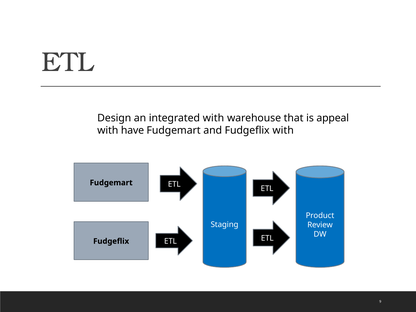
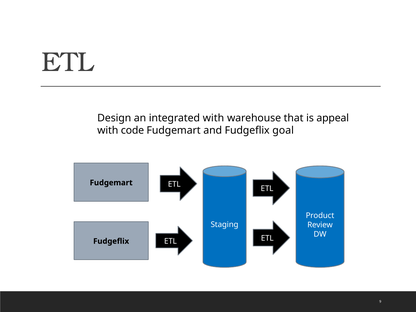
have: have -> code
Fudgeflix with: with -> goal
